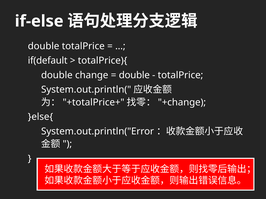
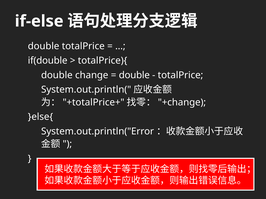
if(default: if(default -> if(double
